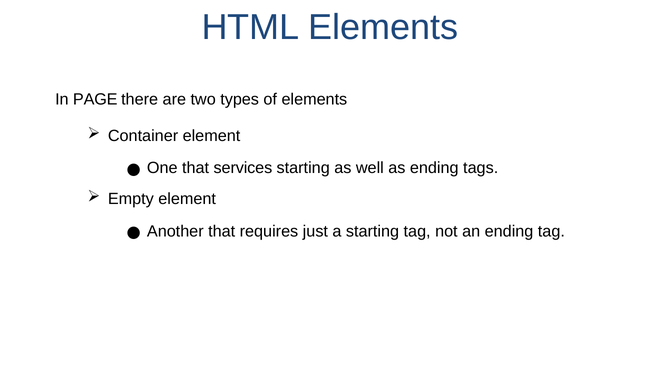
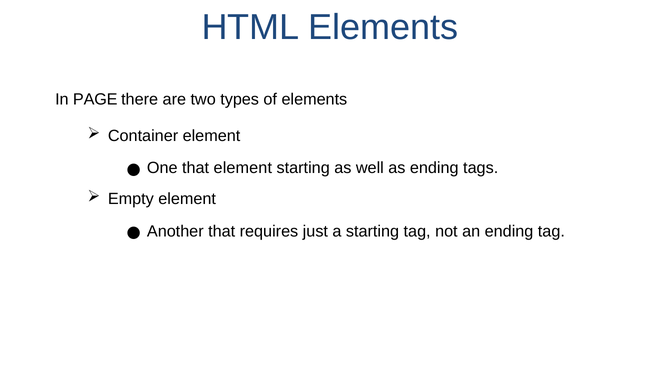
that services: services -> element
